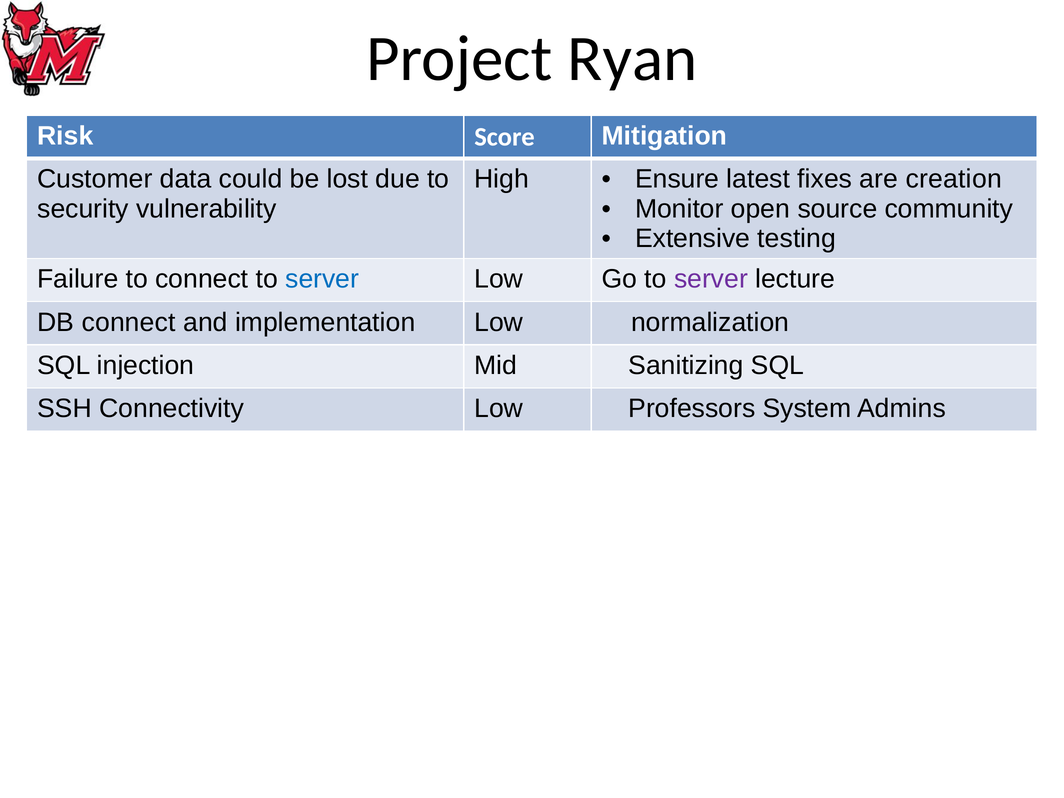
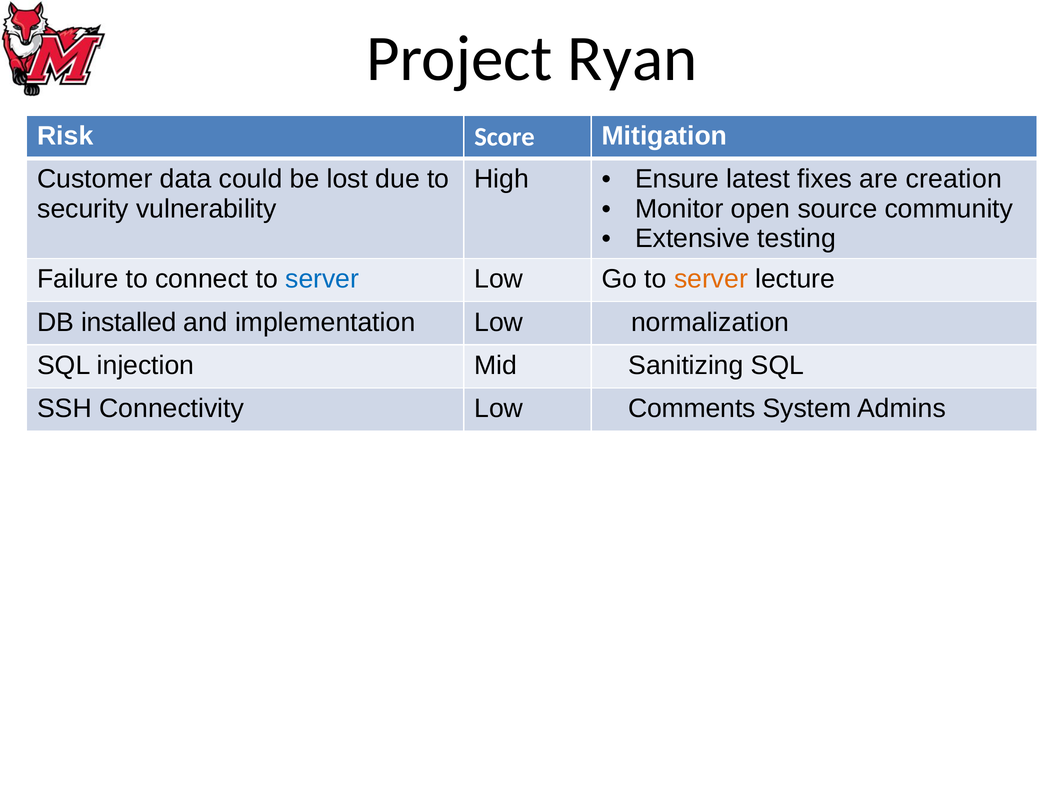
server at (711, 279) colour: purple -> orange
DB connect: connect -> installed
Professors: Professors -> Comments
